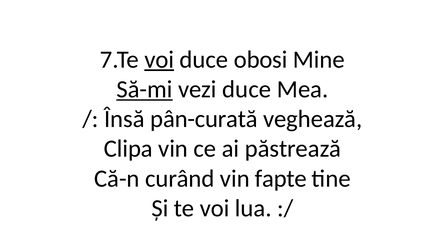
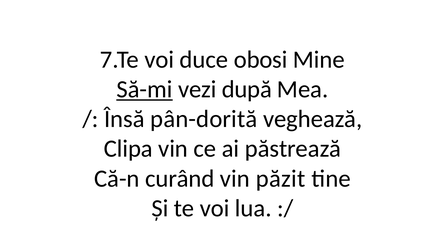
voi at (159, 59) underline: present -> none
vezi duce: duce -> după
pân-curată: pân-curată -> pân-dorită
fapte: fapte -> păzit
